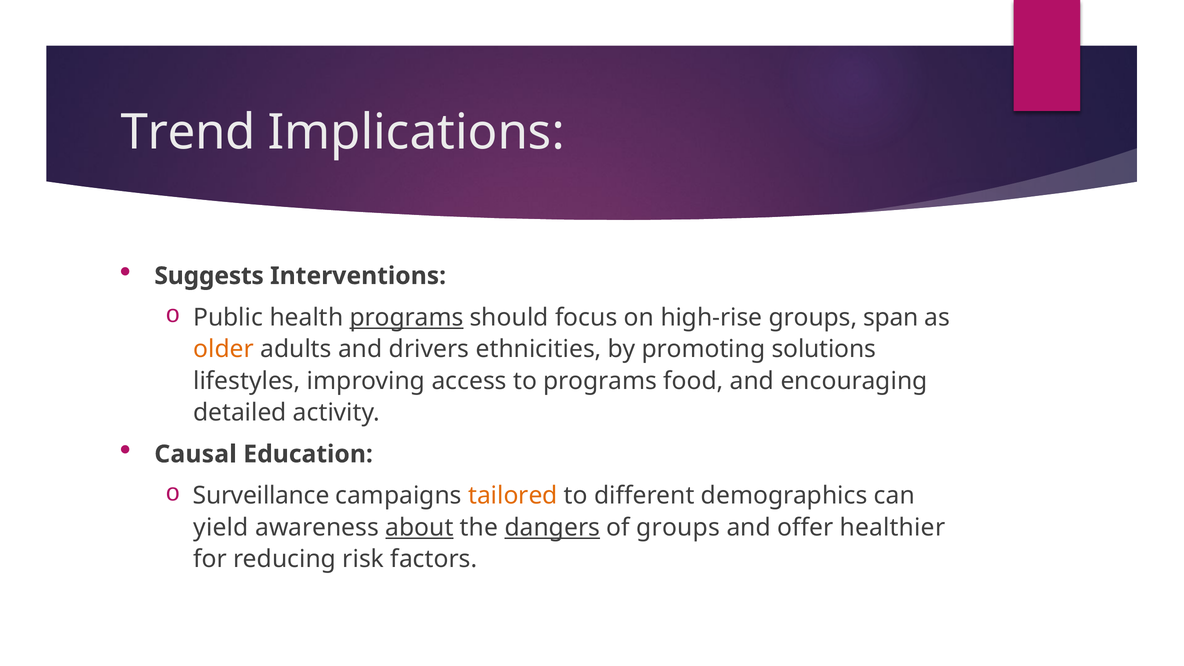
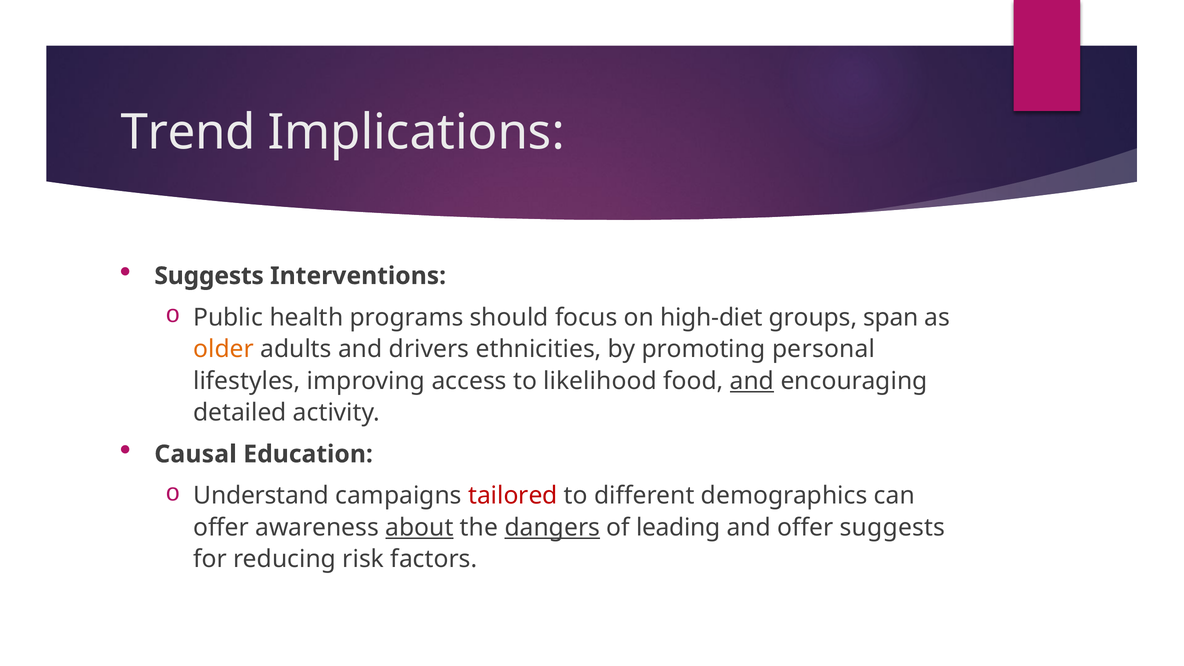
programs at (407, 317) underline: present -> none
high-rise: high-rise -> high-diet
solutions: solutions -> personal
to programs: programs -> likelihood
and at (752, 381) underline: none -> present
Surveillance: Surveillance -> Understand
tailored colour: orange -> red
yield at (221, 527): yield -> offer
of groups: groups -> leading
offer healthier: healthier -> suggests
